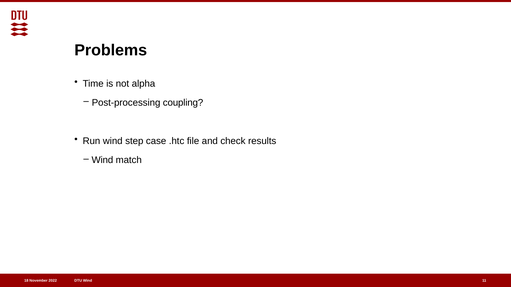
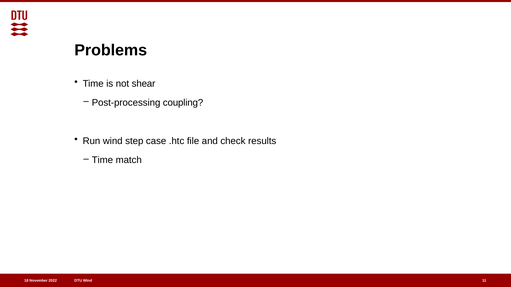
alpha: alpha -> shear
Wind at (102, 160): Wind -> Time
